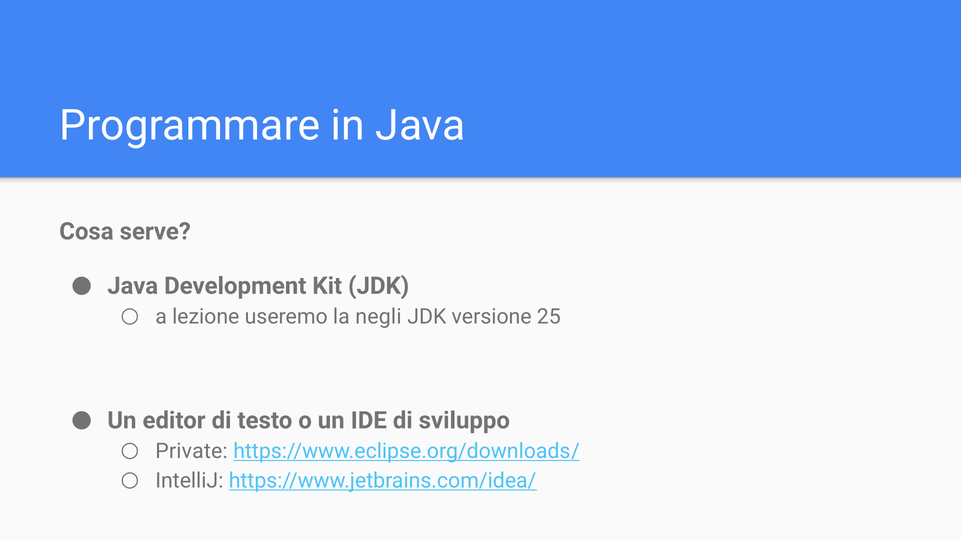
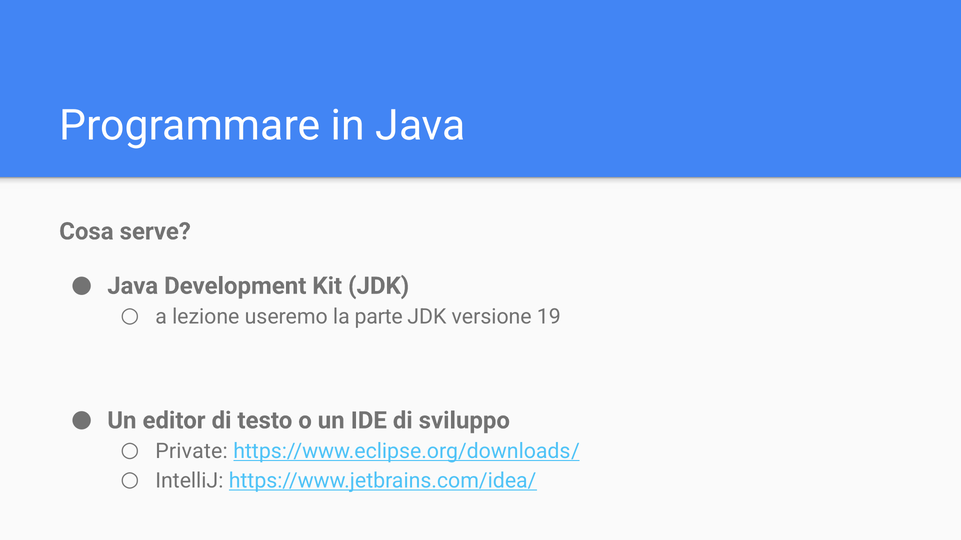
negli: negli -> parte
25: 25 -> 19
